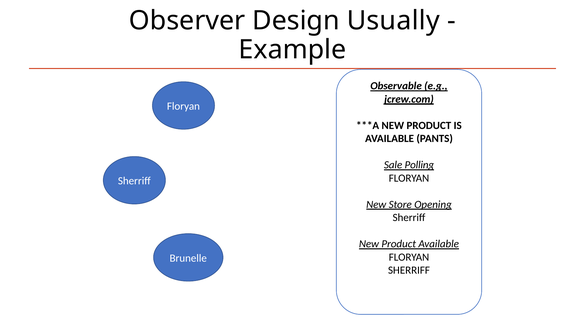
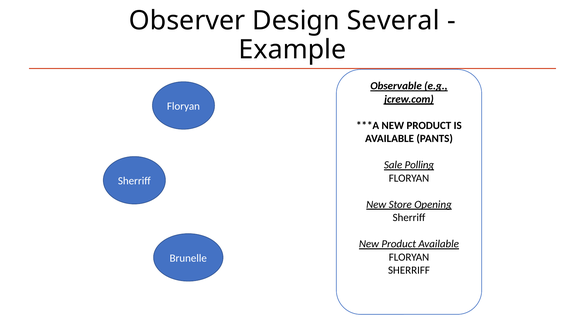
Usually: Usually -> Several
